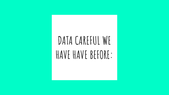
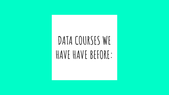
CAREFUL: CAREFUL -> COURSES
